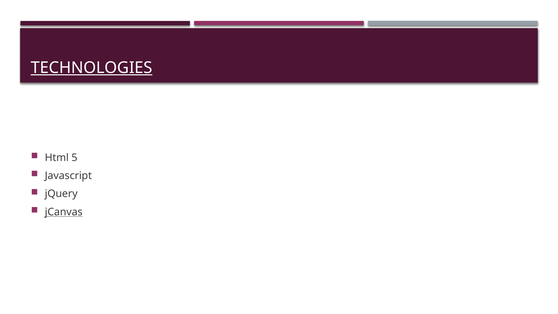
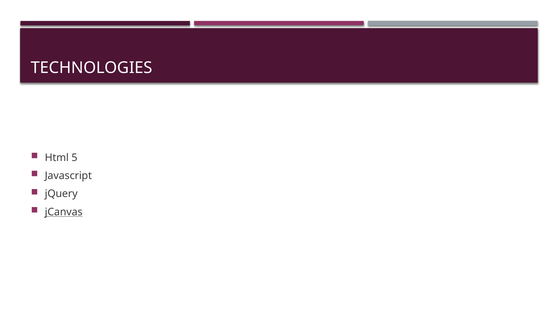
TECHNOLOGIES underline: present -> none
